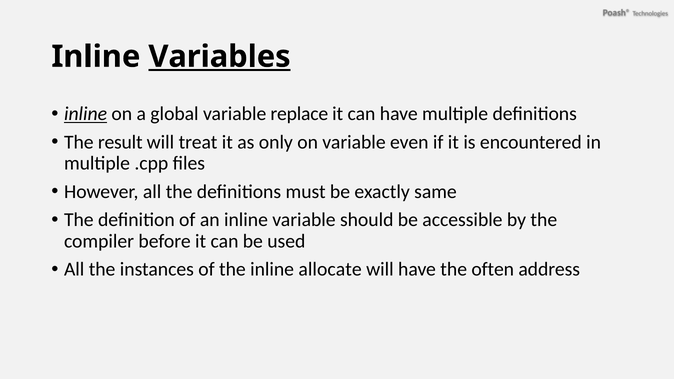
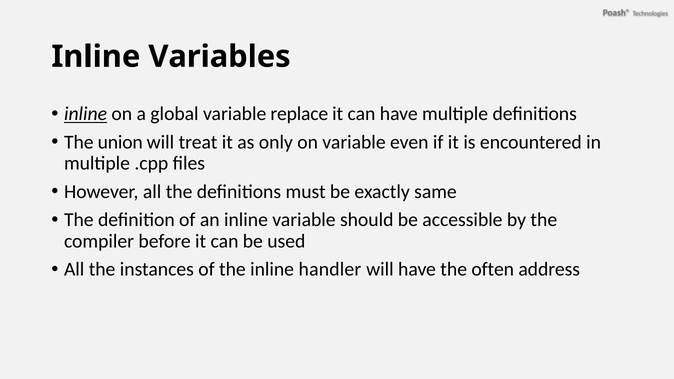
Variables underline: present -> none
result: result -> union
allocate: allocate -> handler
